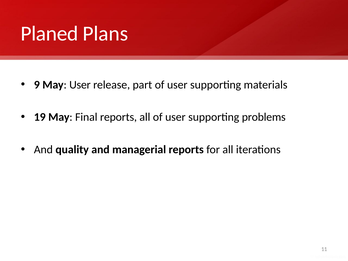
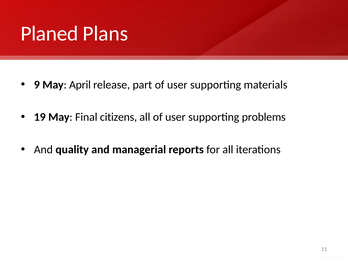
May User: User -> April
Final reports: reports -> citizens
